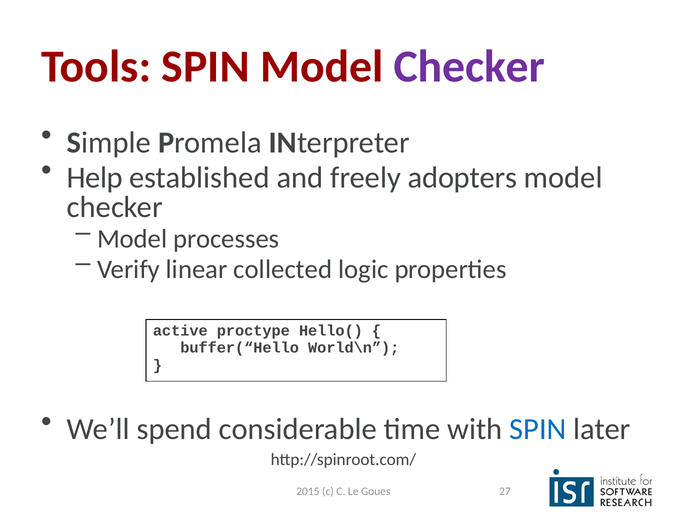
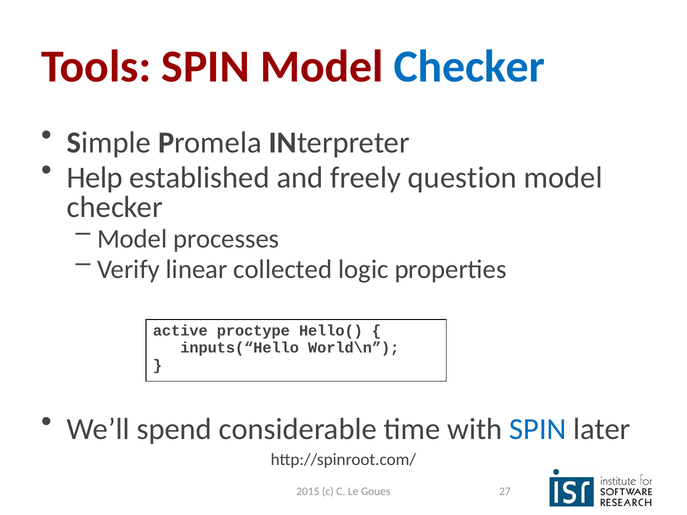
Checker at (469, 67) colour: purple -> blue
adopters: adopters -> question
buffer(“Hello: buffer(“Hello -> inputs(“Hello
